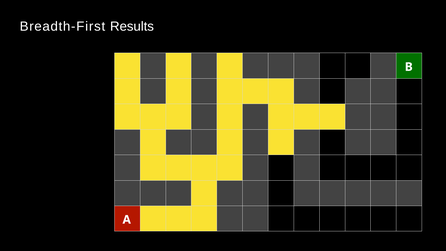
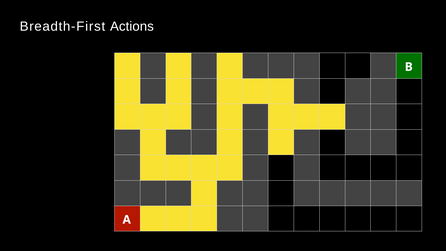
Results: Results -> Actions
